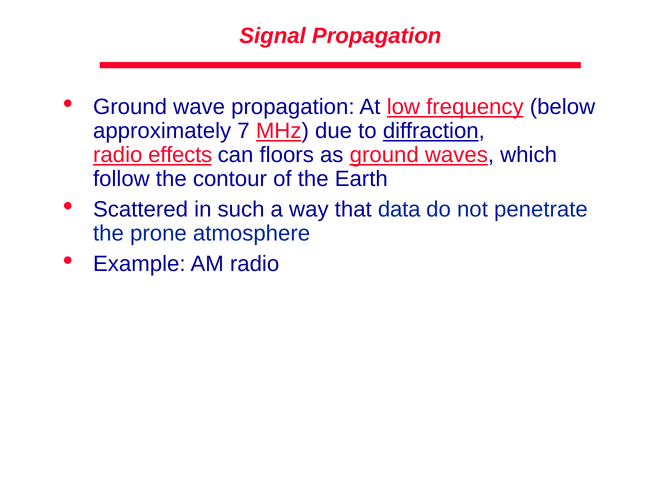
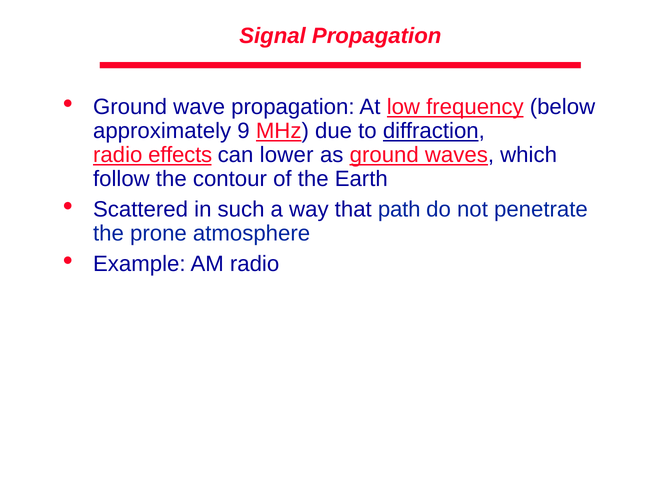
7: 7 -> 9
floors: floors -> lower
data: data -> path
